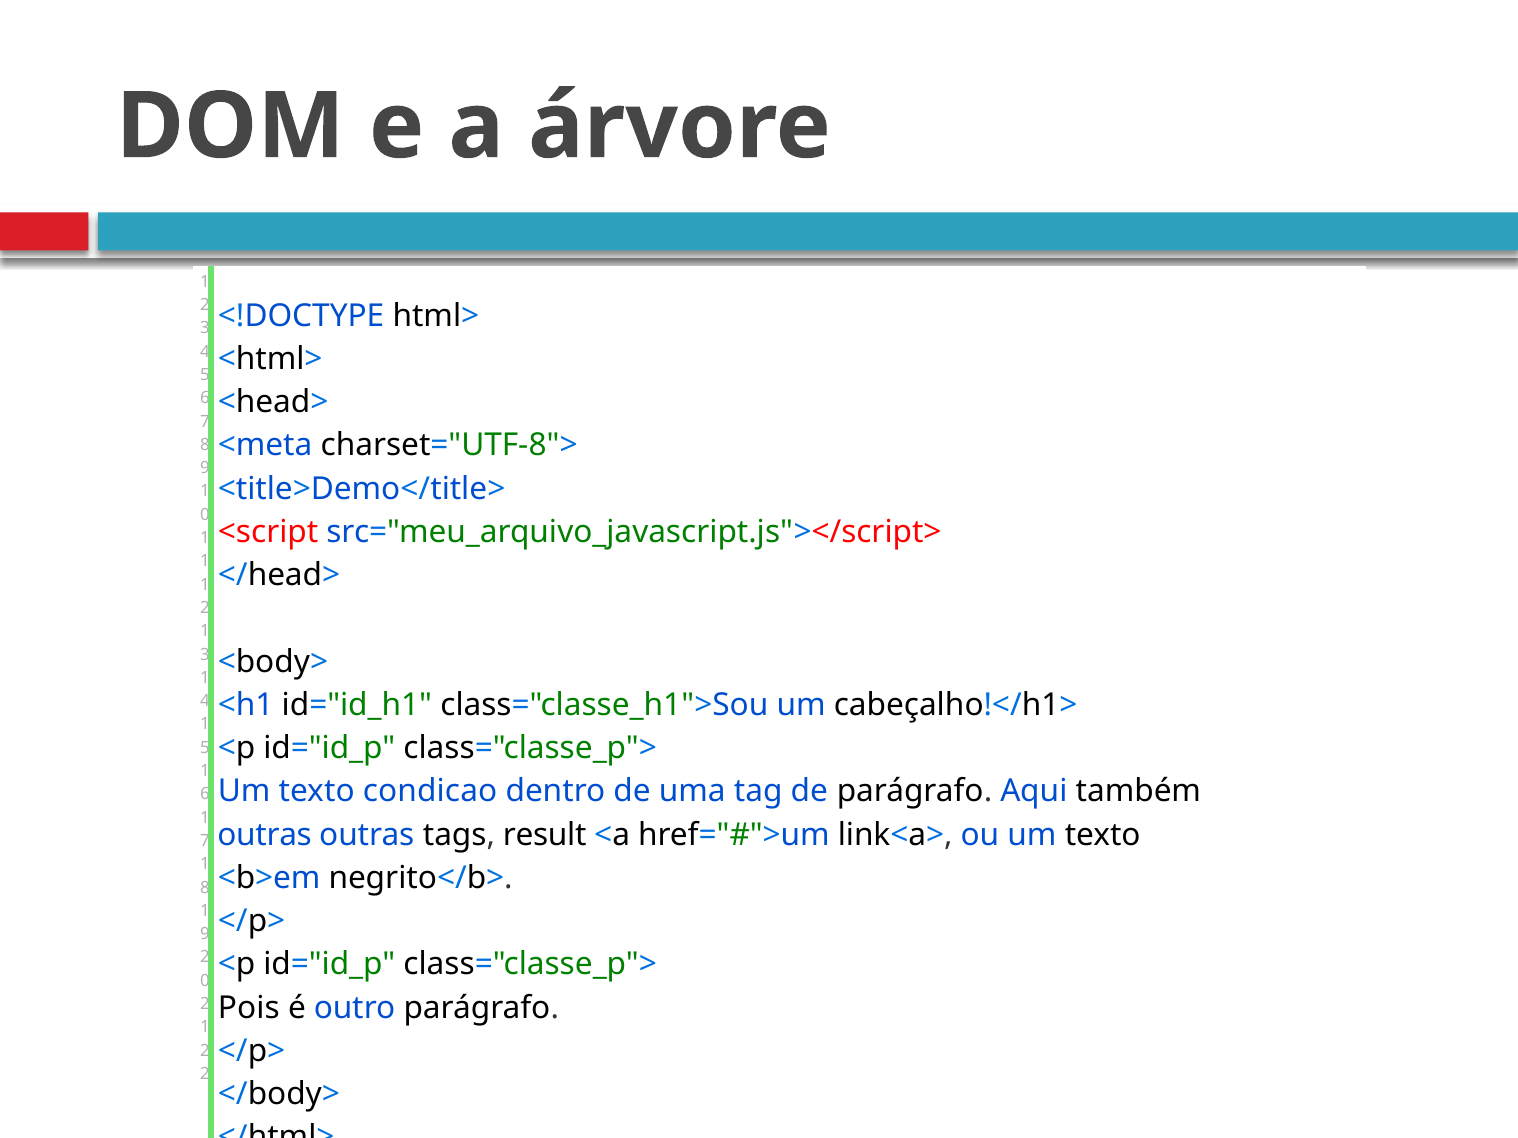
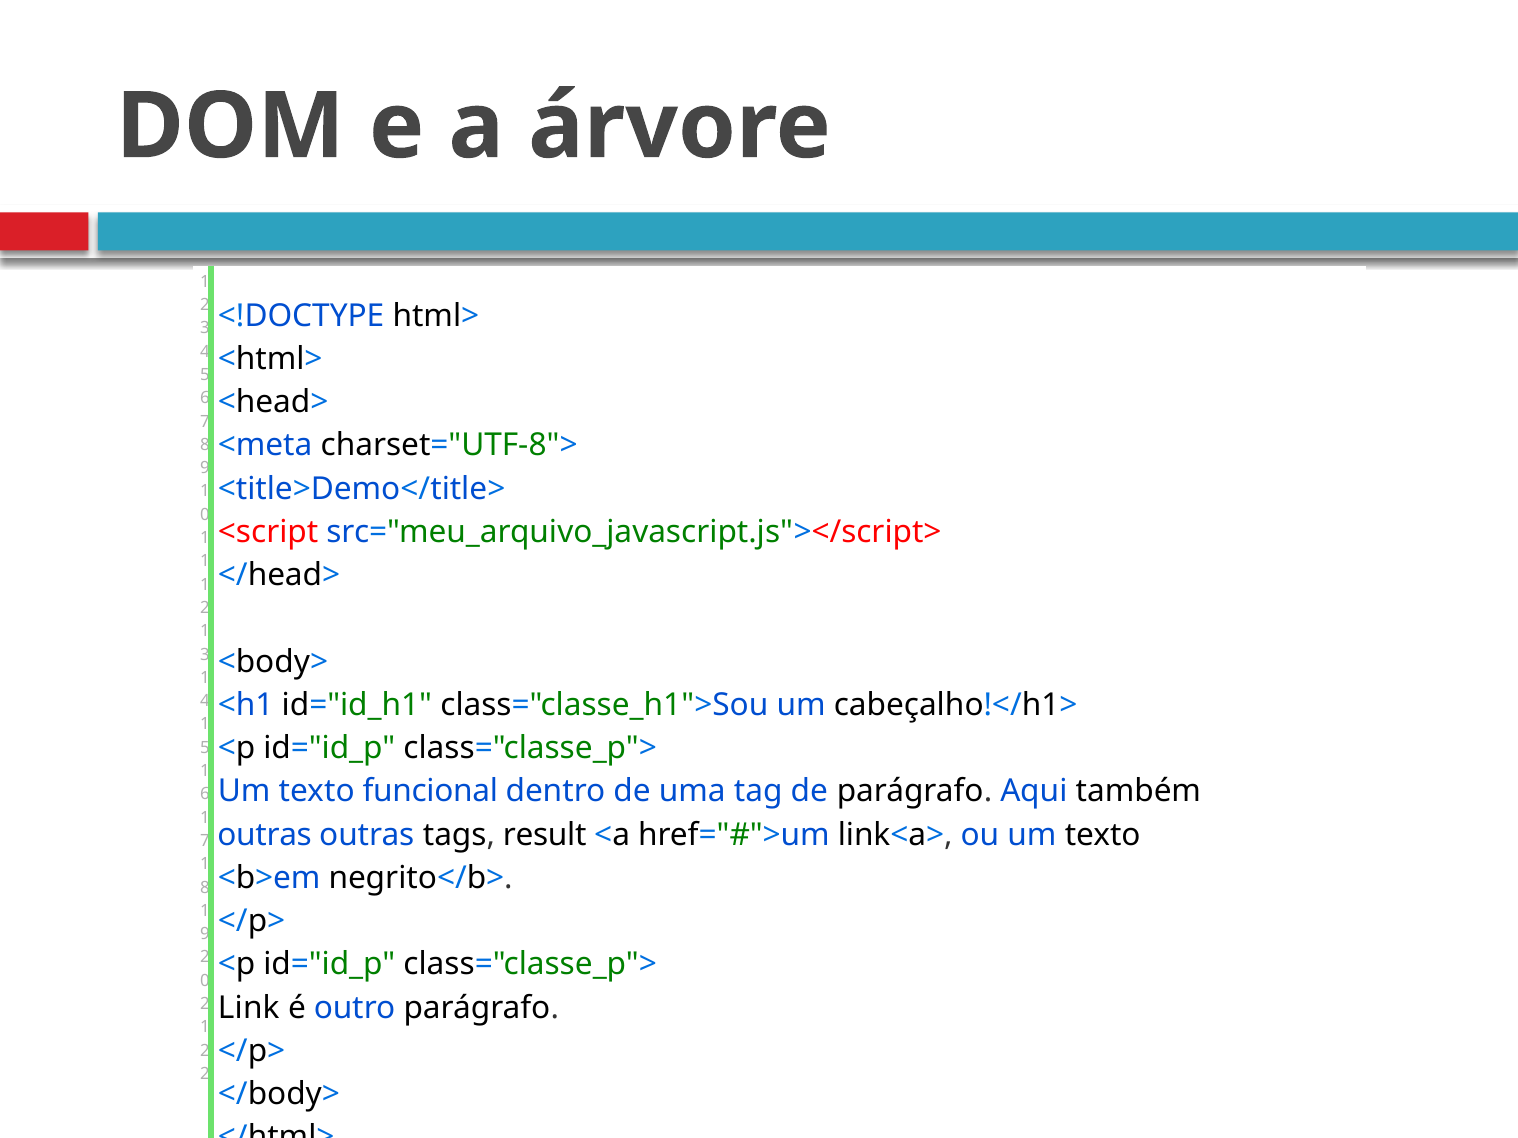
condicao: condicao -> funcional
Pois: Pois -> Link
